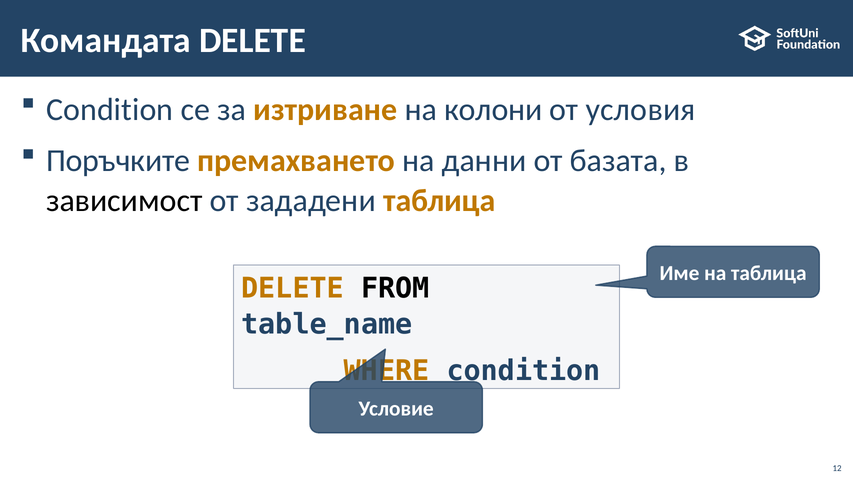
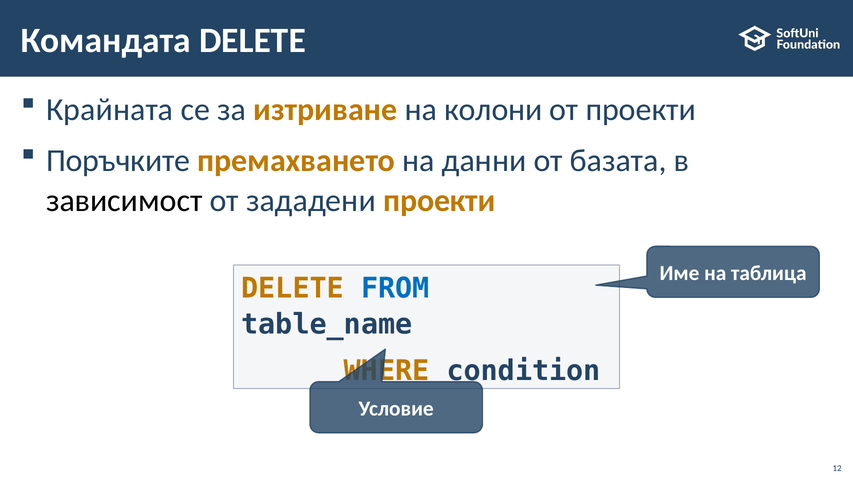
Condition at (110, 110): Condition -> Крайната
от условия: условия -> проекти
зададени таблица: таблица -> проекти
FROM colour: black -> blue
